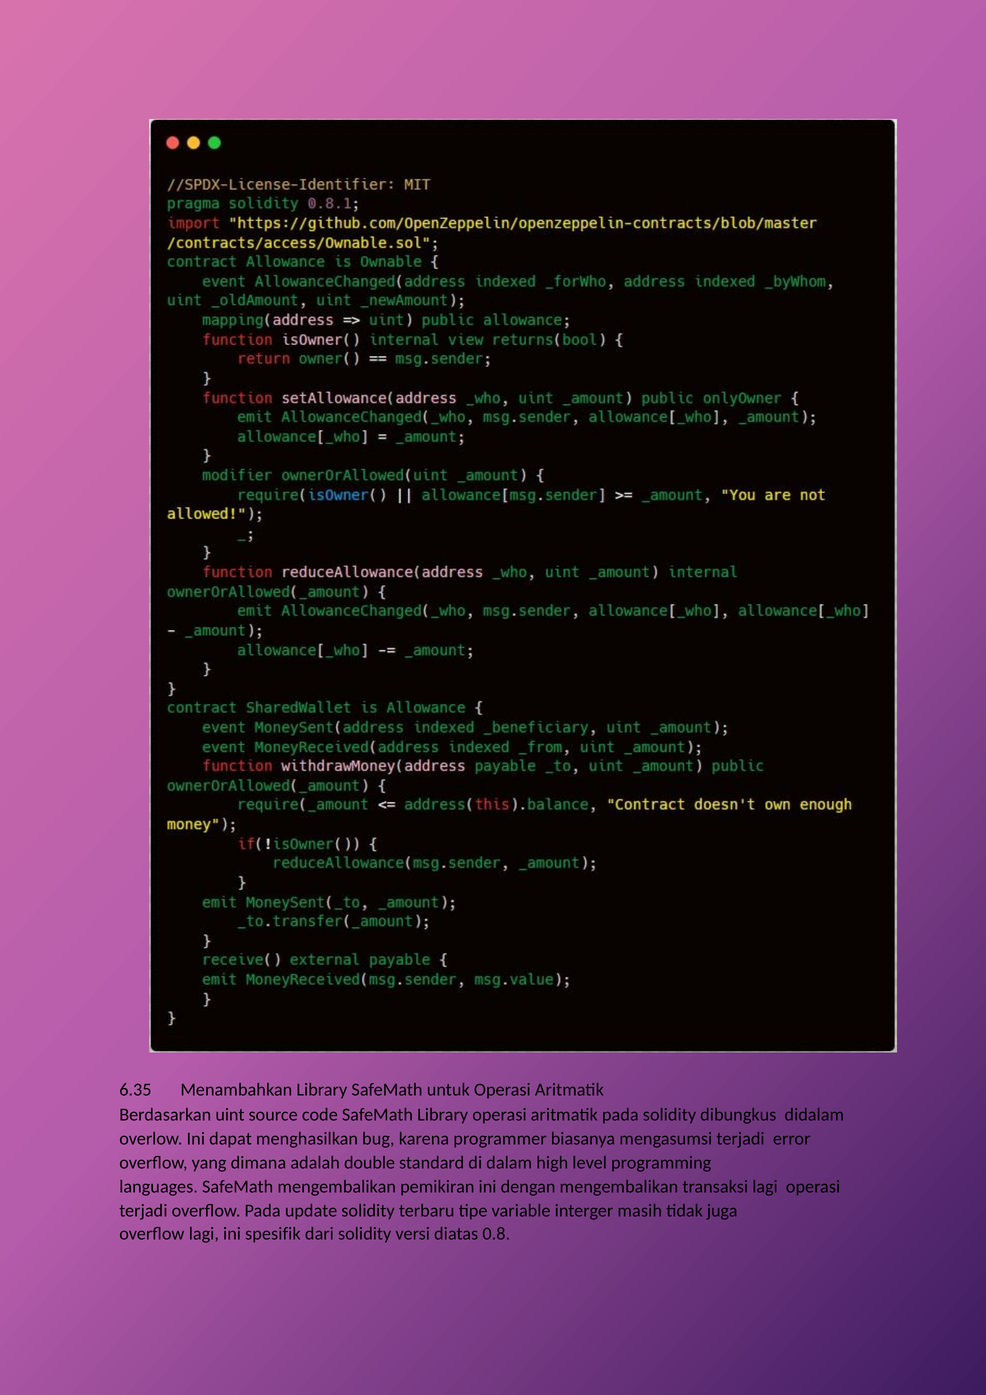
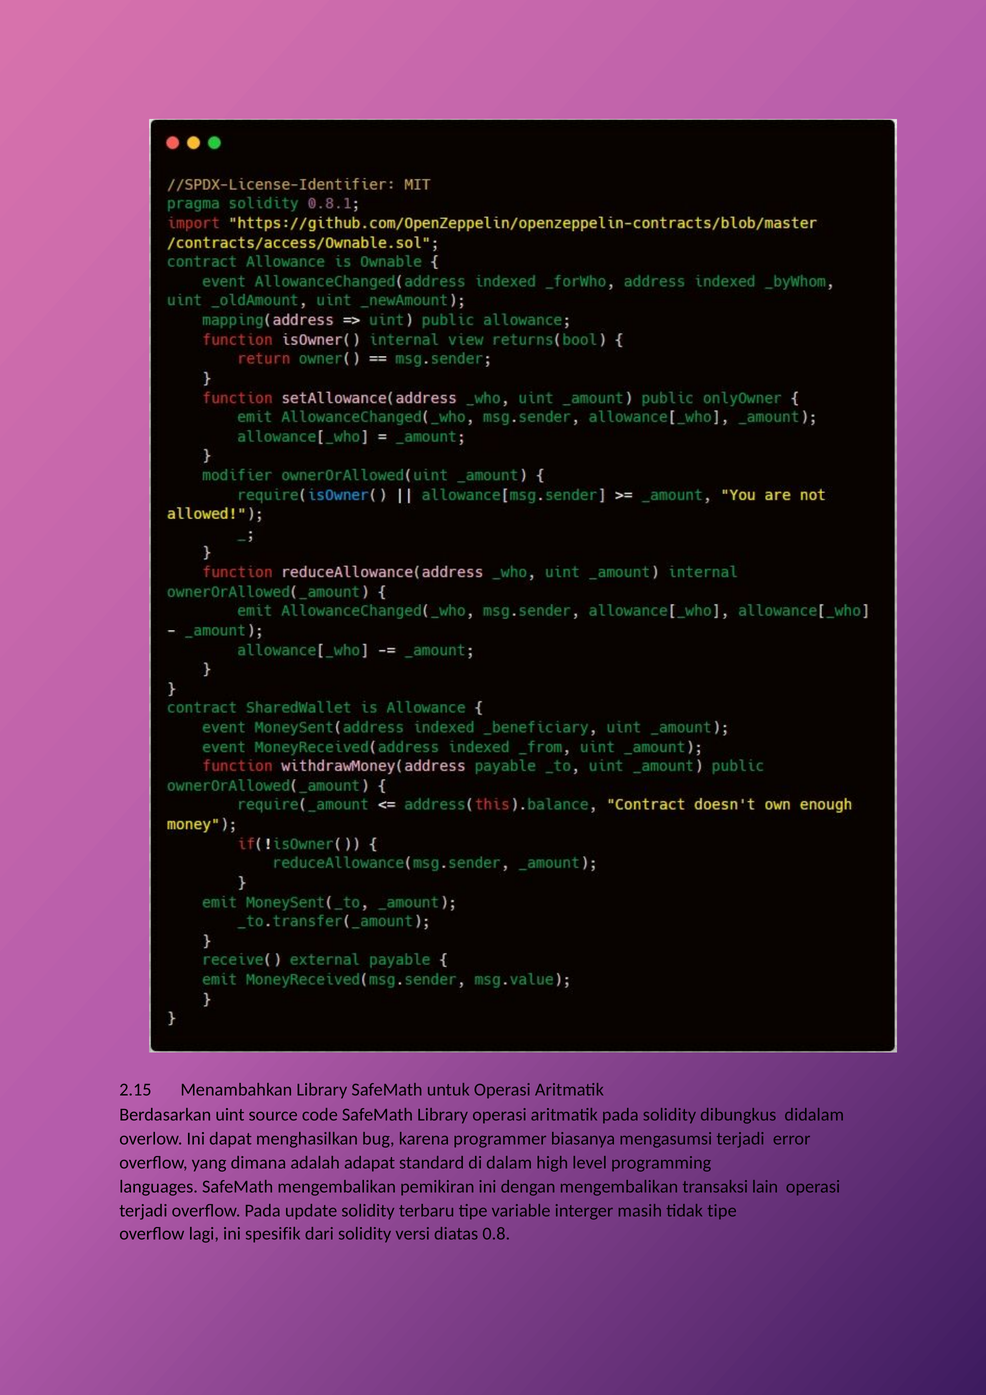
6.35: 6.35 -> 2.15
double: double -> adapat
transaksi lagi: lagi -> lain
tidak juga: juga -> tipe
